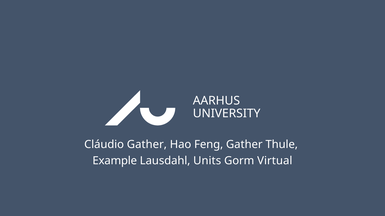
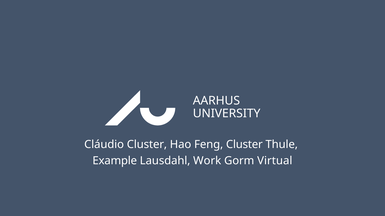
Cláudio Gather: Gather -> Cluster
Feng Gather: Gather -> Cluster
Units: Units -> Work
